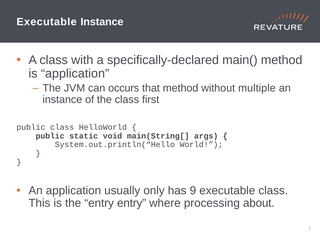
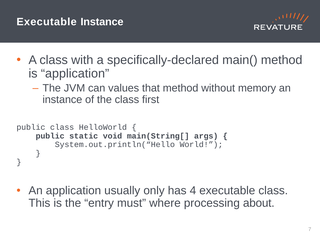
occurs: occurs -> values
multiple: multiple -> memory
9: 9 -> 4
entry entry: entry -> must
